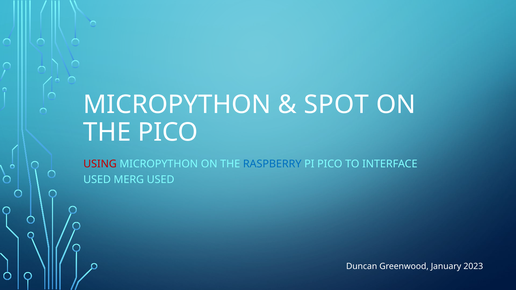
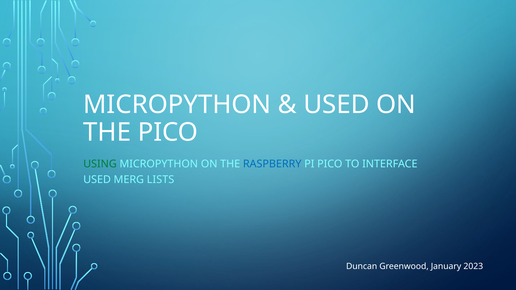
SPOT at (336, 105): SPOT -> USED
USING colour: red -> green
MERG USED: USED -> LISTS
